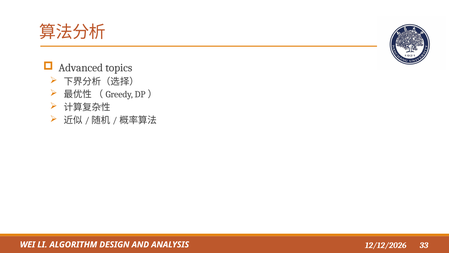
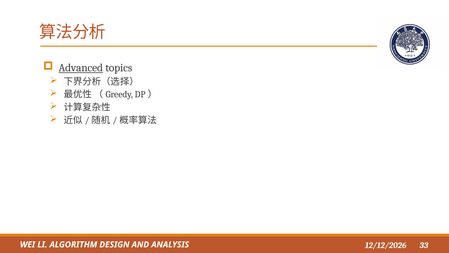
Advanced underline: none -> present
